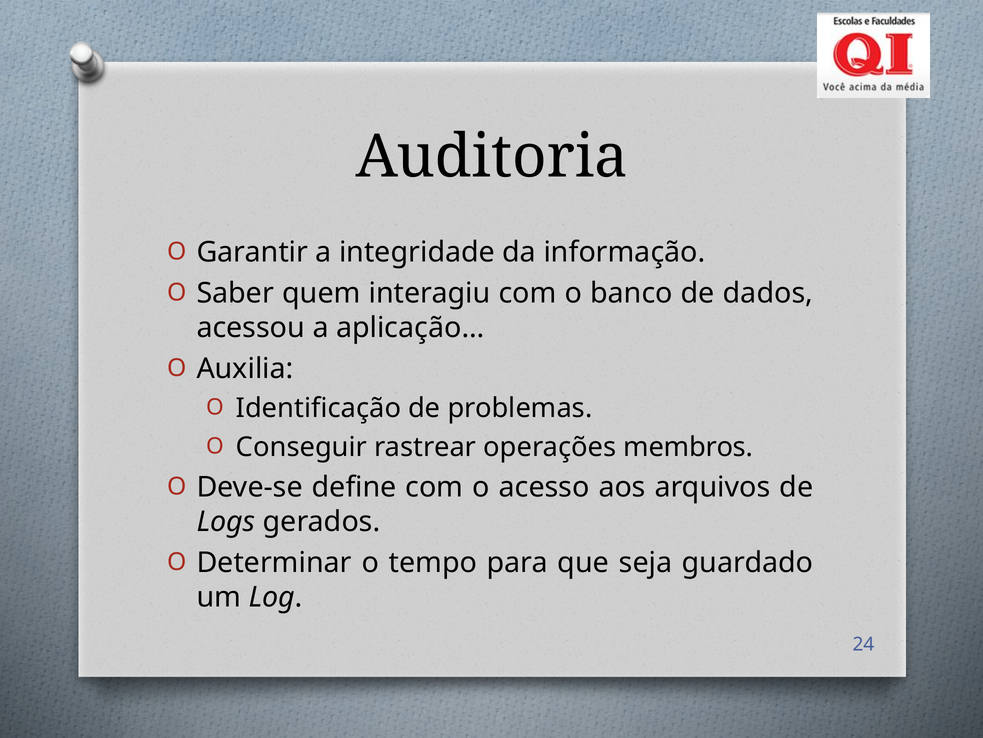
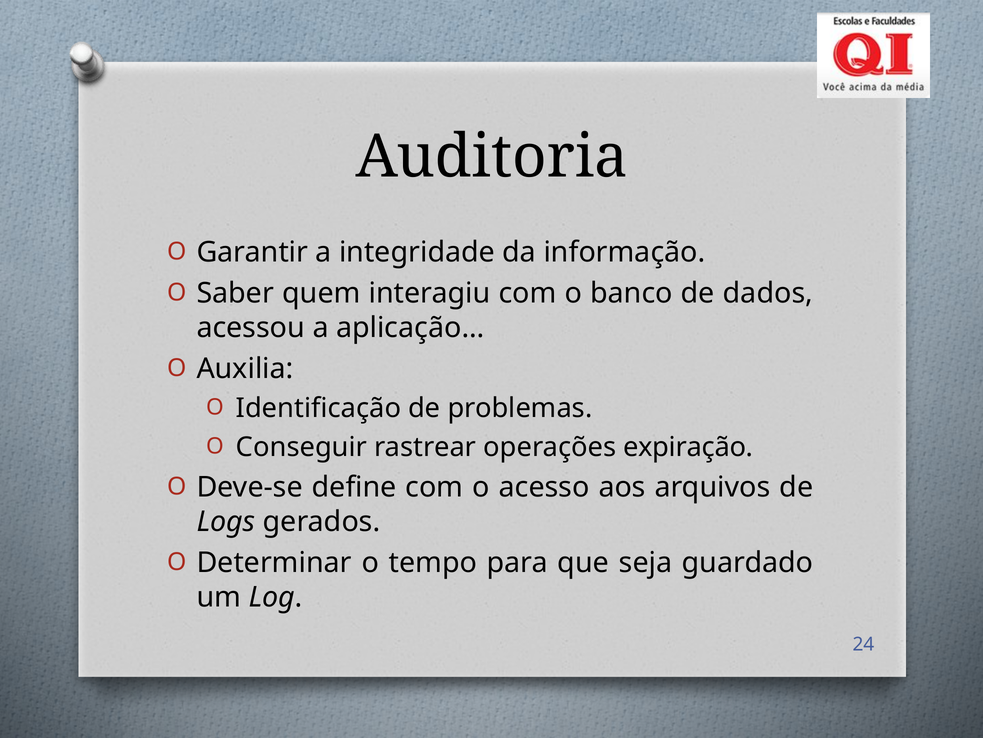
membros: membros -> expiração
